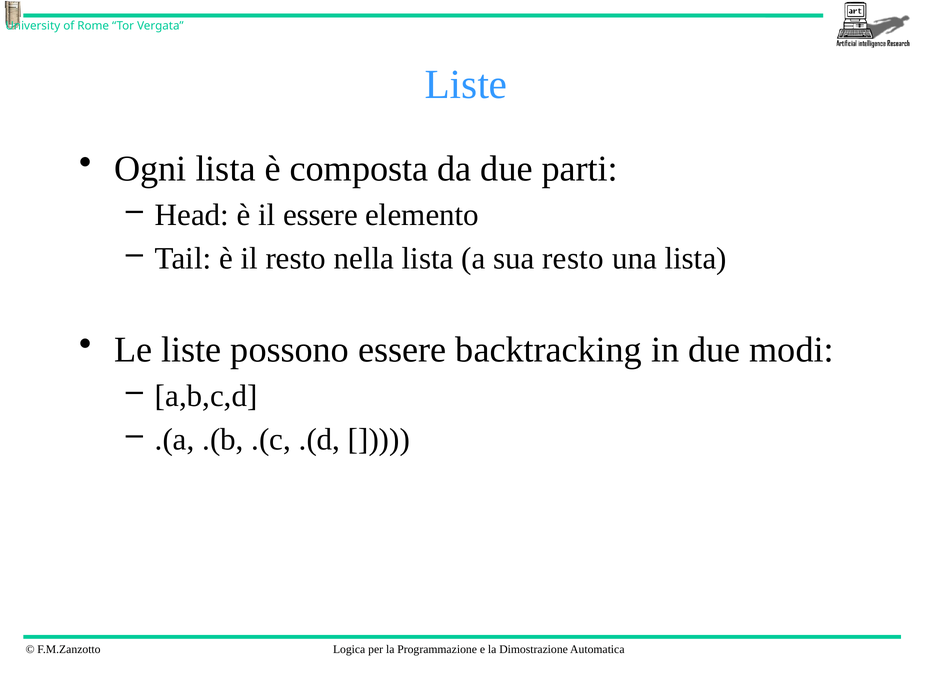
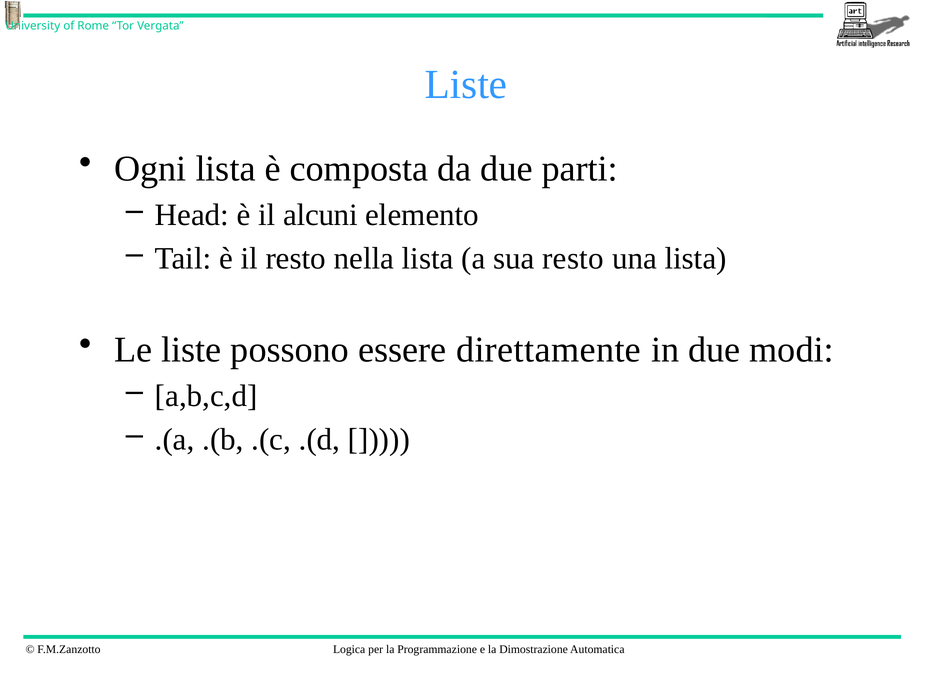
il essere: essere -> alcuni
backtracking: backtracking -> direttamente
